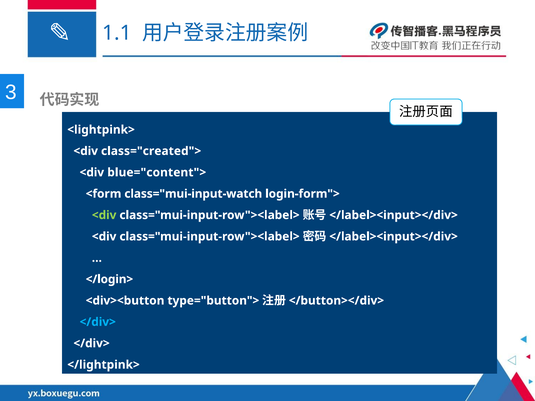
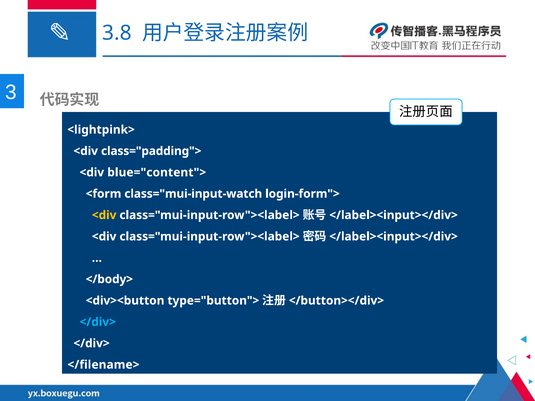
1.1: 1.1 -> 3.8
class="created">: class="created"> -> class="padding">
<div at (104, 215) colour: light green -> yellow
</login>: </login> -> </body>
</lightpink>: </lightpink> -> </filename>
